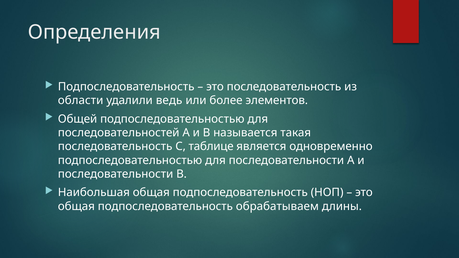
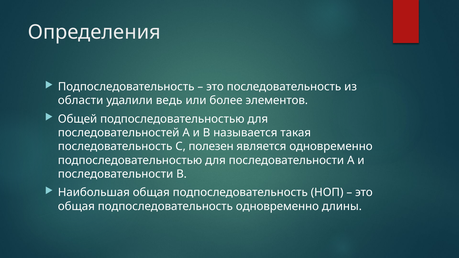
таблице: таблице -> полезен
подпоследовательность обрабатываем: обрабатываем -> одновременно
